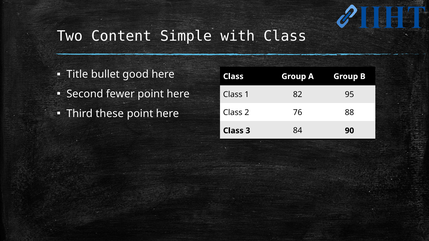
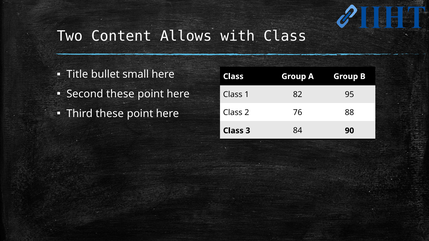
Simple: Simple -> Allows
good: good -> small
Second fewer: fewer -> these
